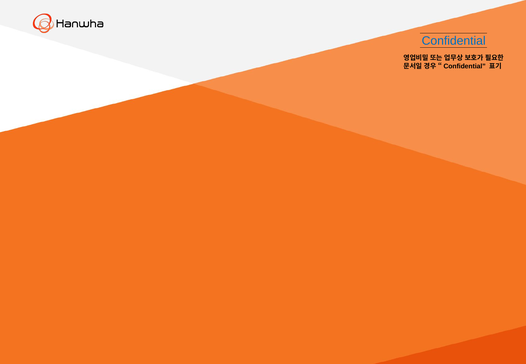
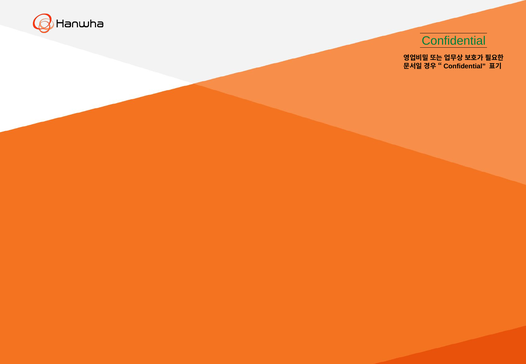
Confidential at (454, 41) colour: blue -> green
